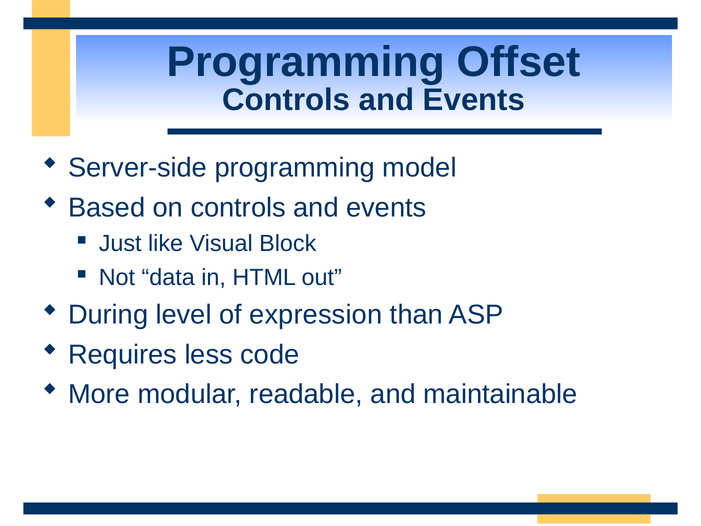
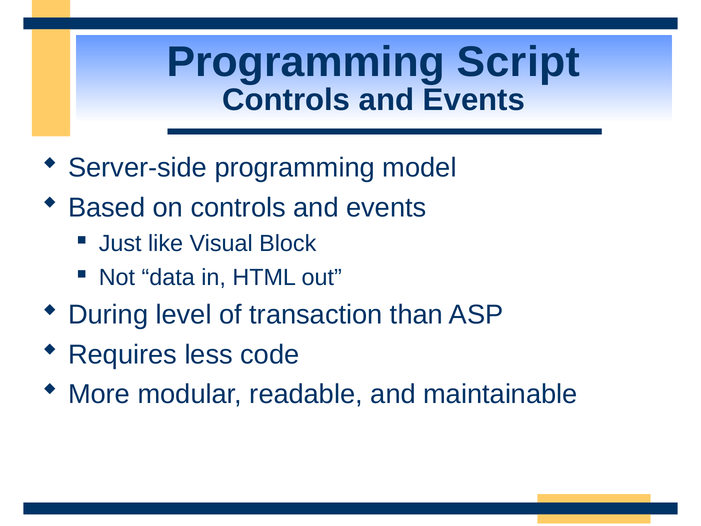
Offset: Offset -> Script
expression: expression -> transaction
